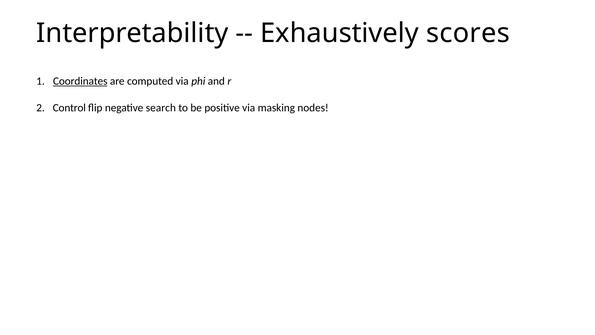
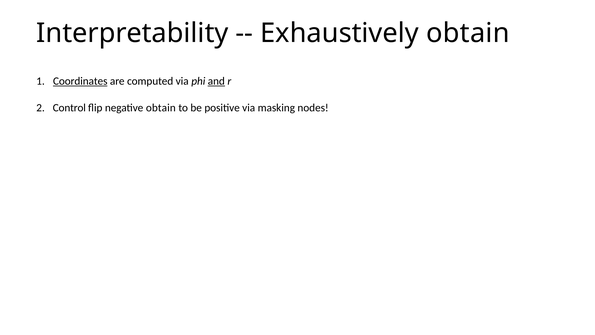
Exhaustively scores: scores -> obtain
and underline: none -> present
negative search: search -> obtain
